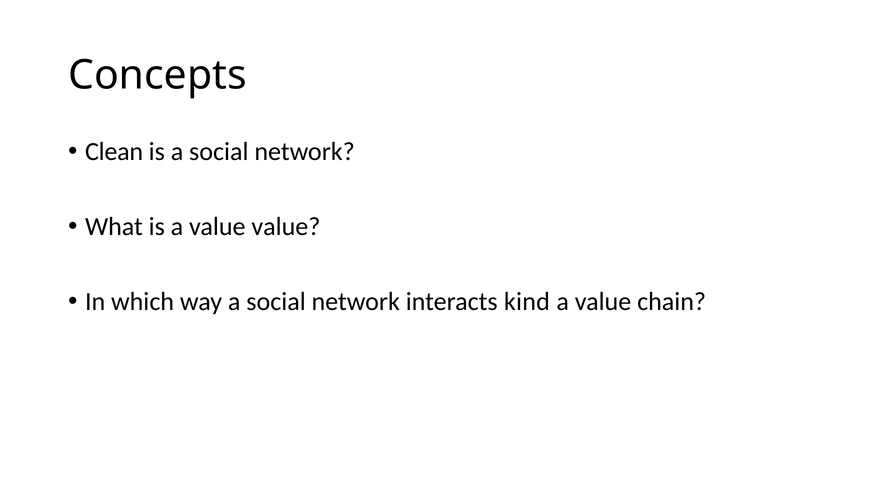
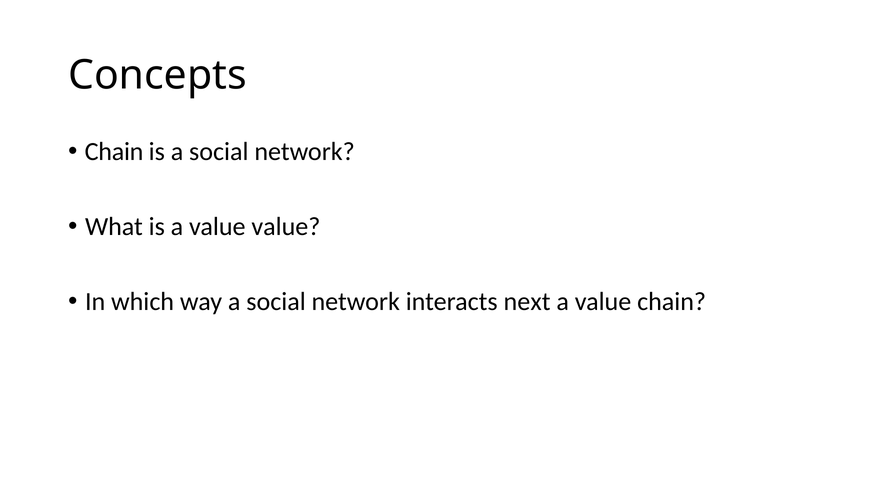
Clean at (114, 151): Clean -> Chain
kind: kind -> next
